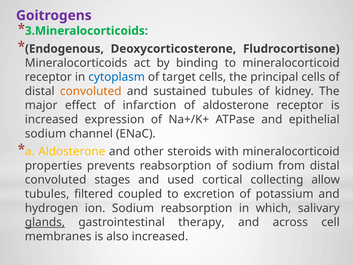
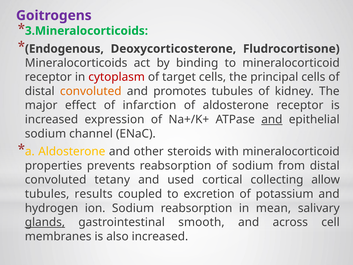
cytoplasm colour: blue -> red
sustained: sustained -> promotes
and at (272, 119) underline: none -> present
stages: stages -> tetany
filtered: filtered -> results
which: which -> mean
therapy: therapy -> smooth
